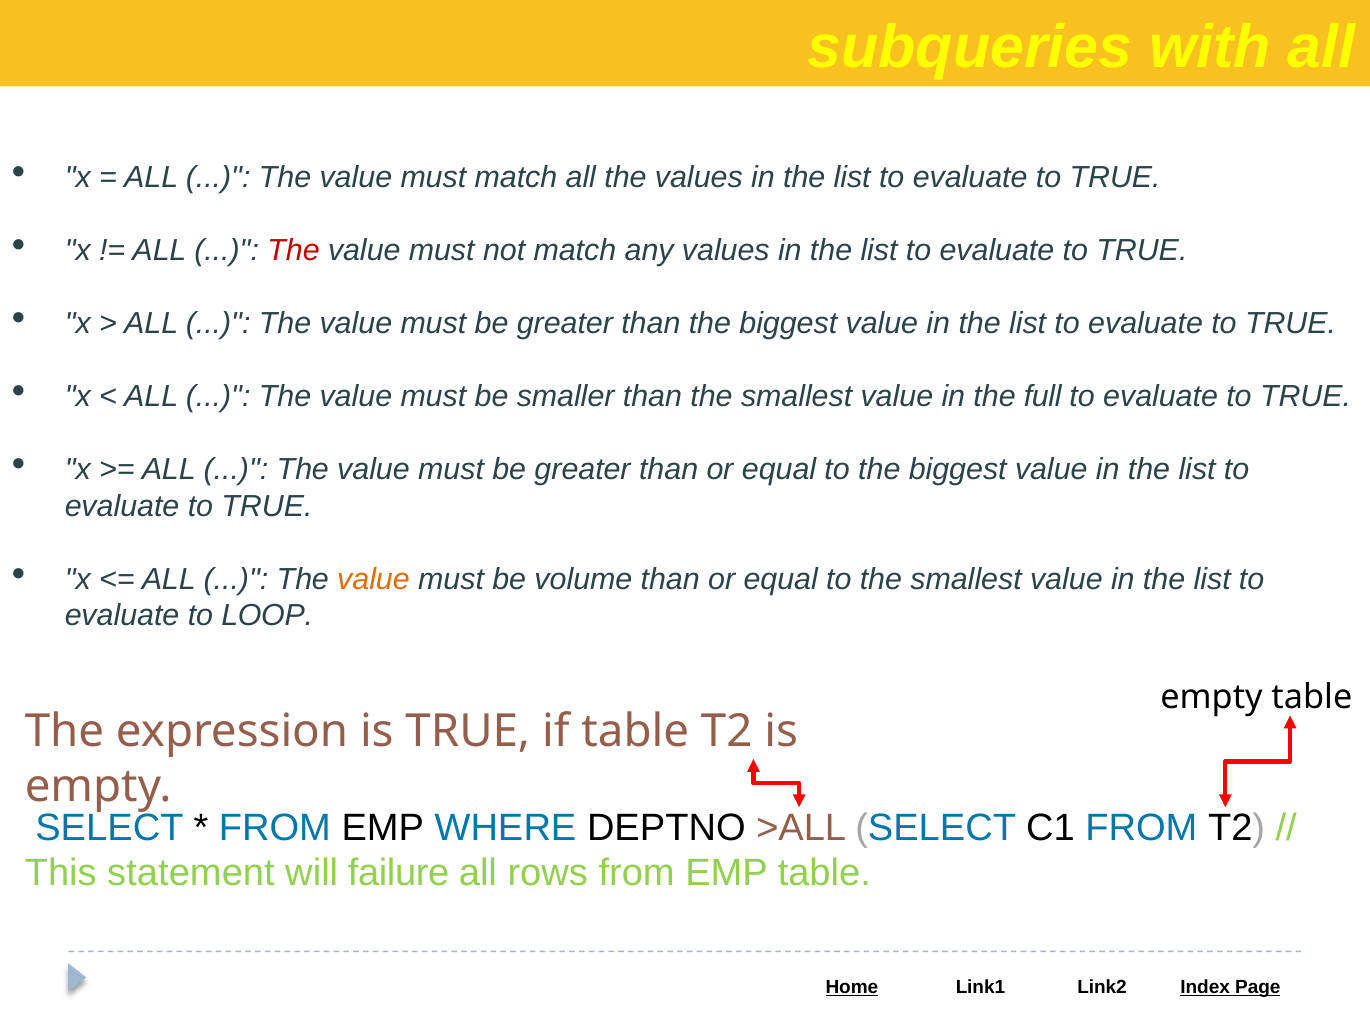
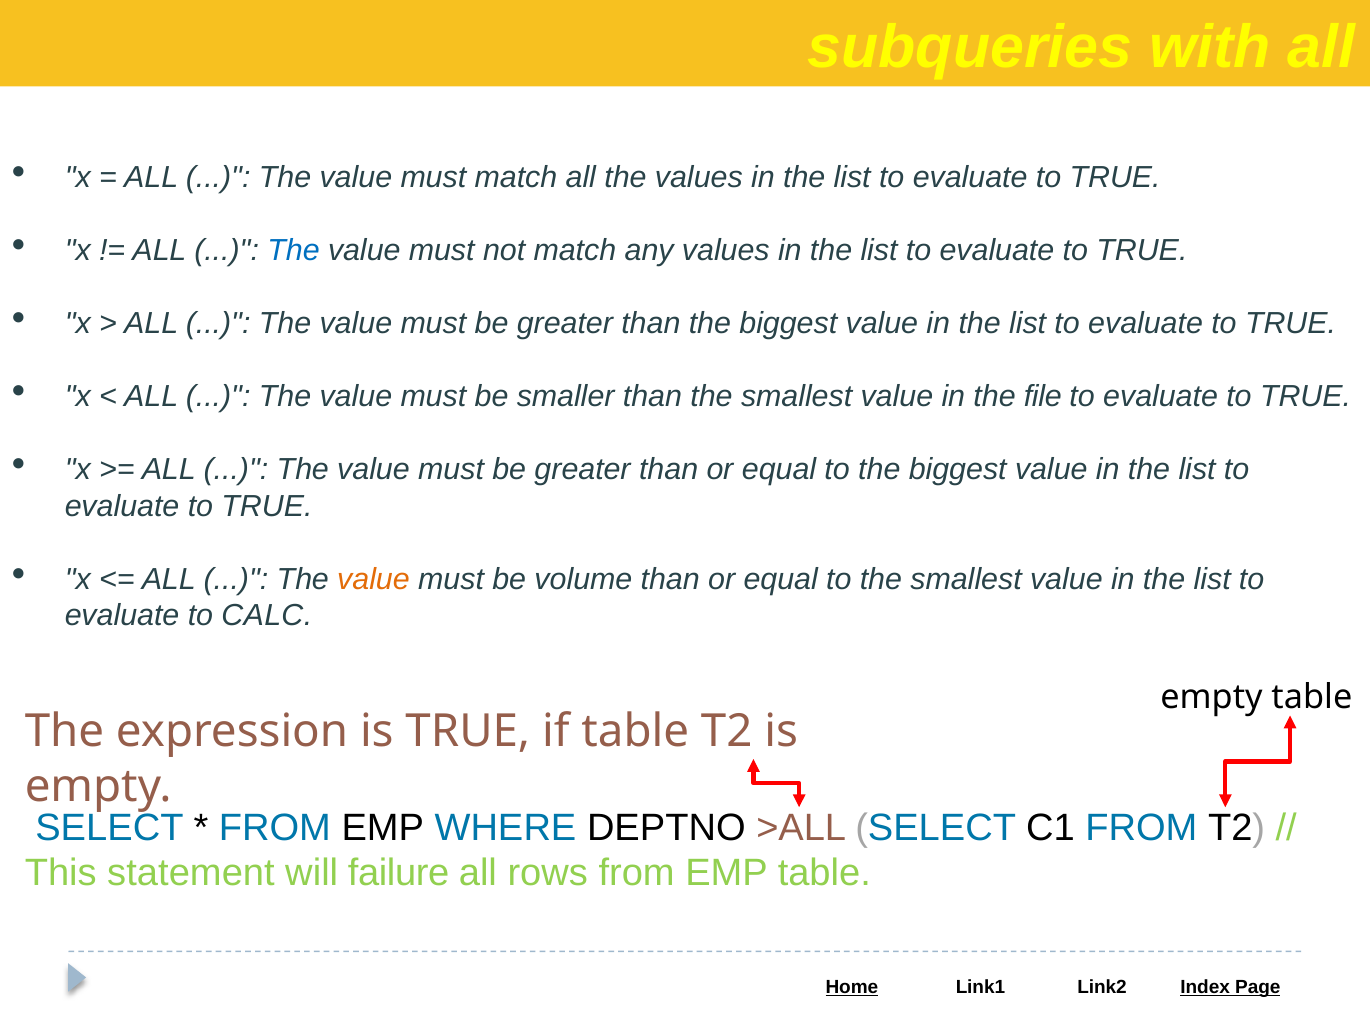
The at (294, 251) colour: red -> blue
full: full -> file
LOOP: LOOP -> CALC
